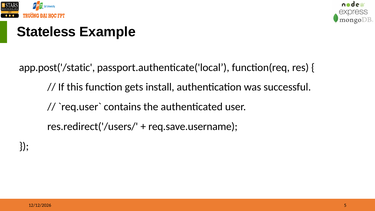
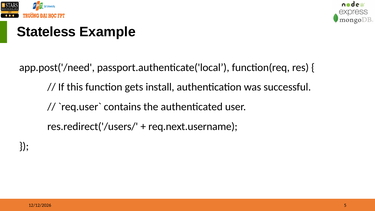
app.post('/static: app.post('/static -> app.post('/need
req.save.username: req.save.username -> req.next.username
